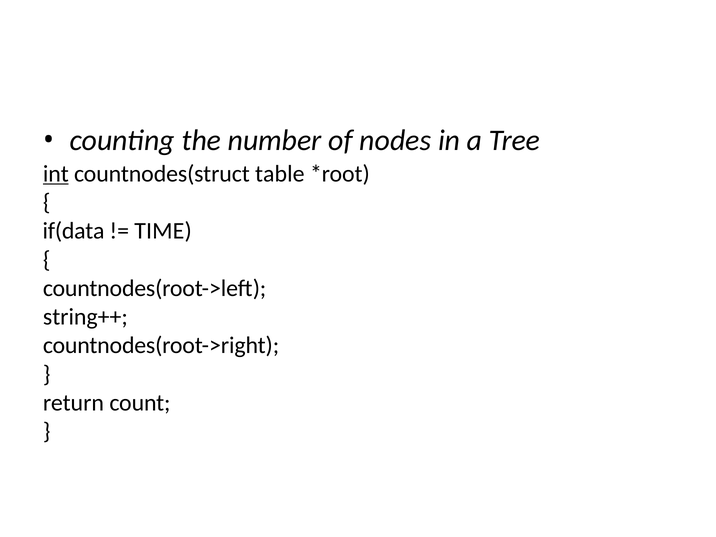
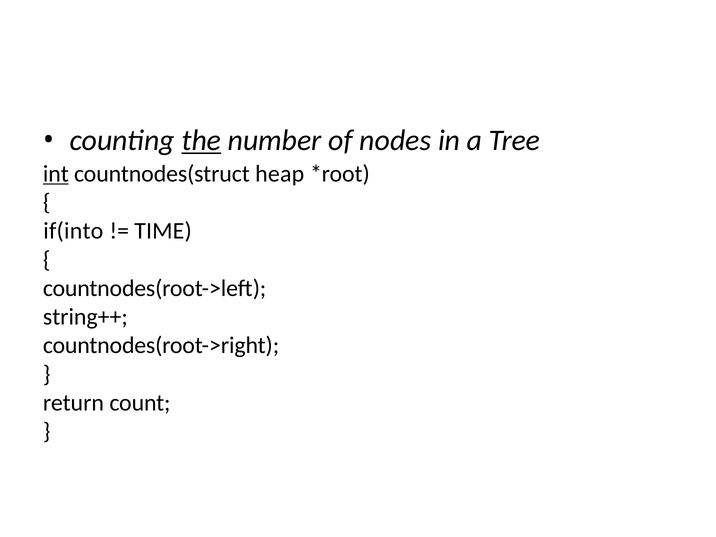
the underline: none -> present
table: table -> heap
if(data: if(data -> if(into
